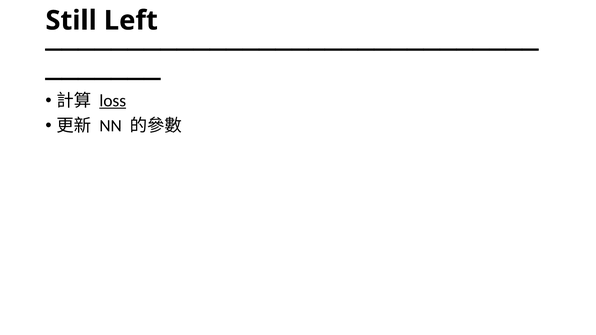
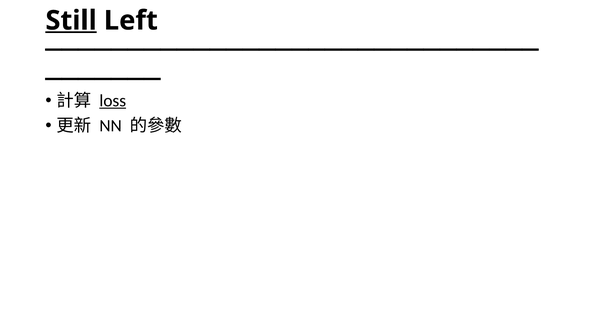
Still underline: none -> present
